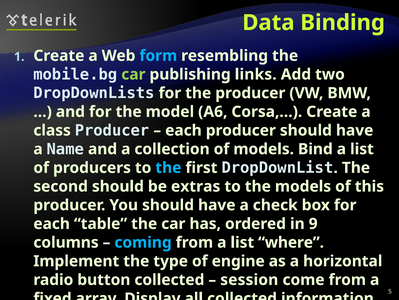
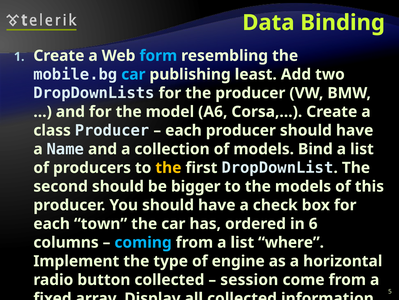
car at (133, 74) colour: light green -> light blue
links: links -> least
the at (168, 167) colour: light blue -> yellow
extras: extras -> bigger
table: table -> town
9: 9 -> 6
